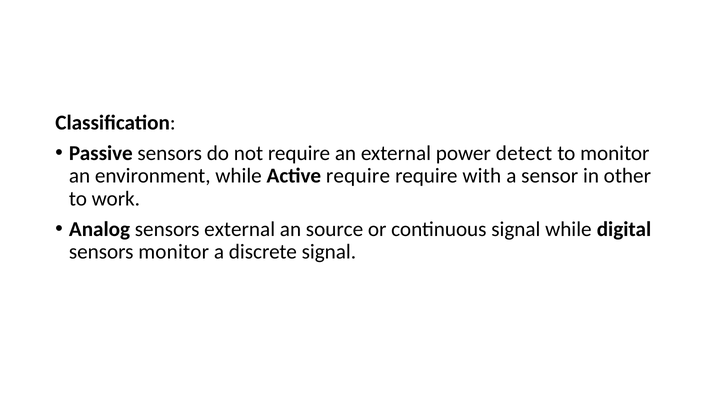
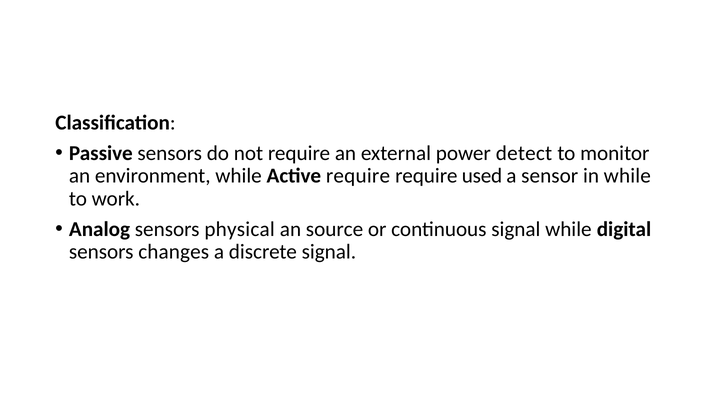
with: with -> used
in other: other -> while
sensors external: external -> physical
sensors monitor: monitor -> changes
